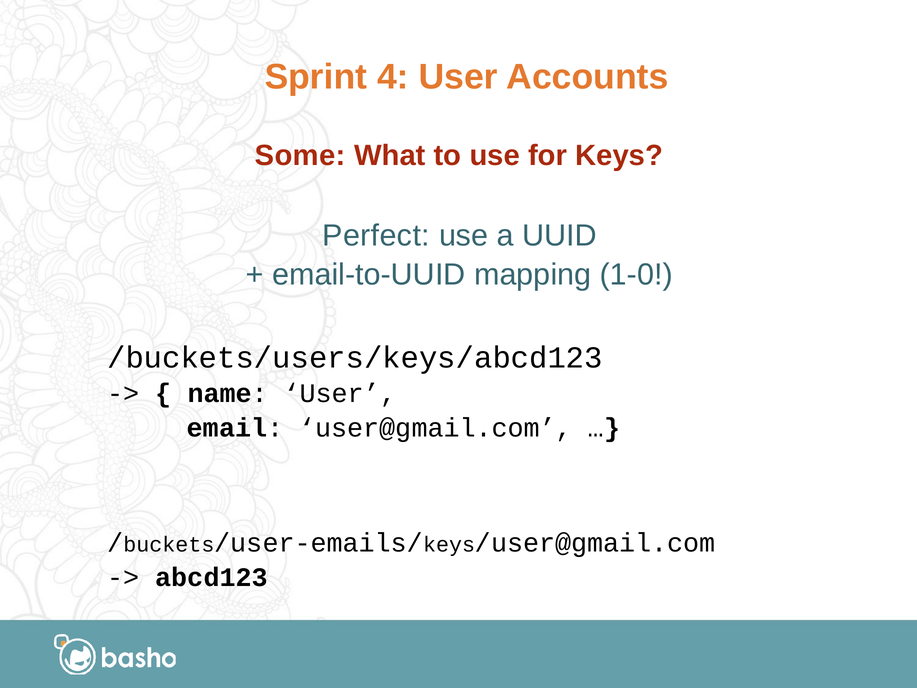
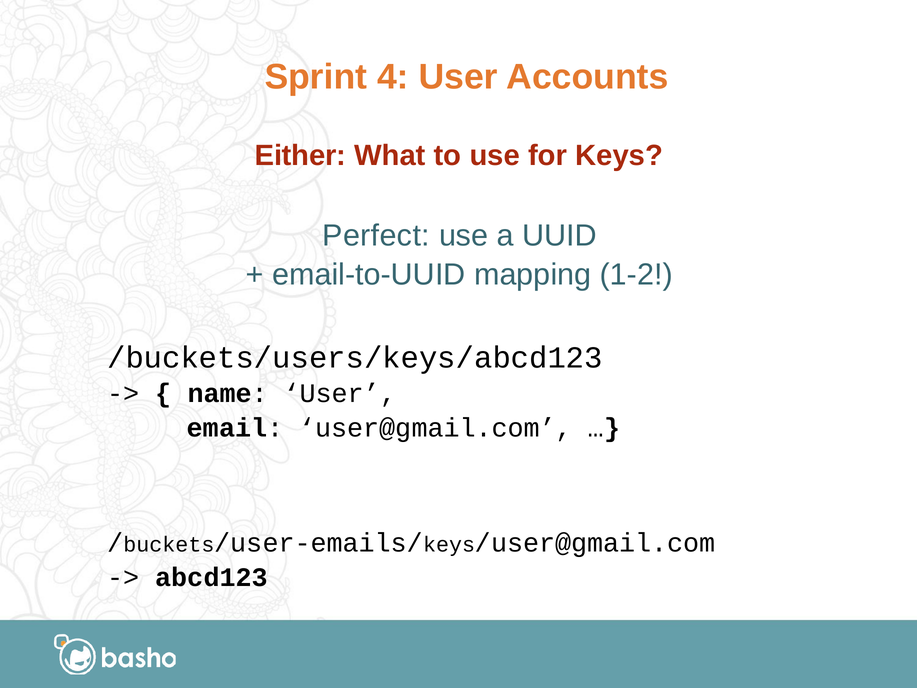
Some: Some -> Either
1-0: 1-0 -> 1-2
